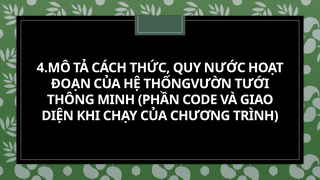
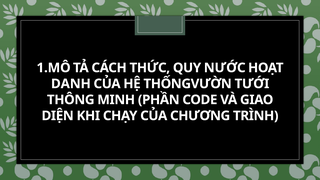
4.MÔ: 4.MÔ -> 1.MÔ
ĐOẠN: ĐOẠN -> DANH
